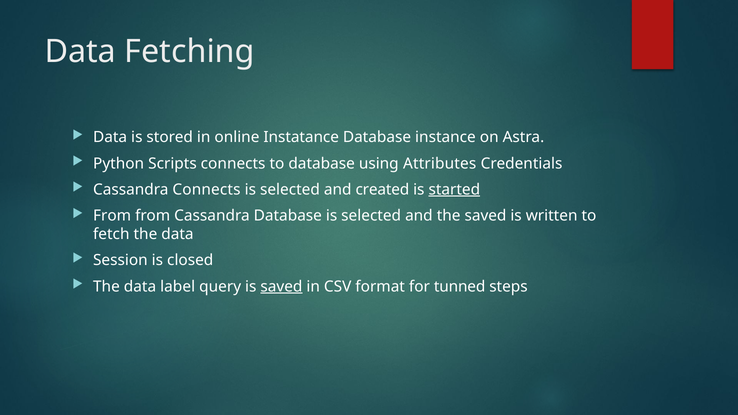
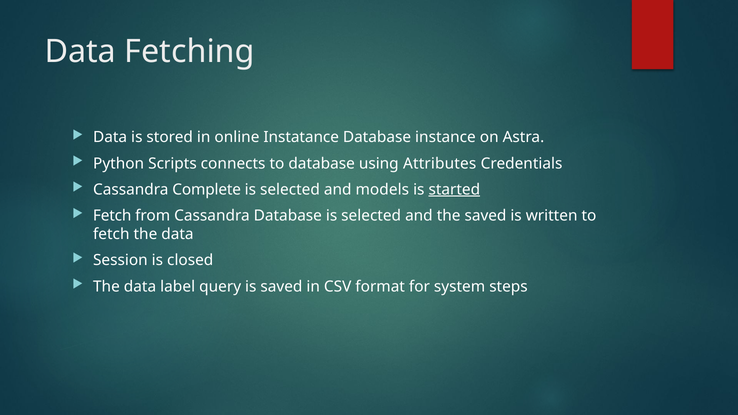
Cassandra Connects: Connects -> Complete
created: created -> models
From at (112, 216): From -> Fetch
saved at (281, 287) underline: present -> none
tunned: tunned -> system
